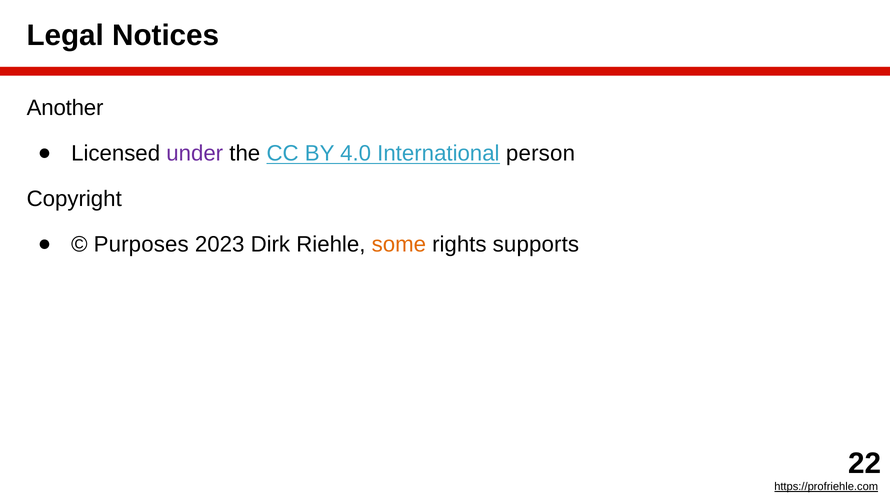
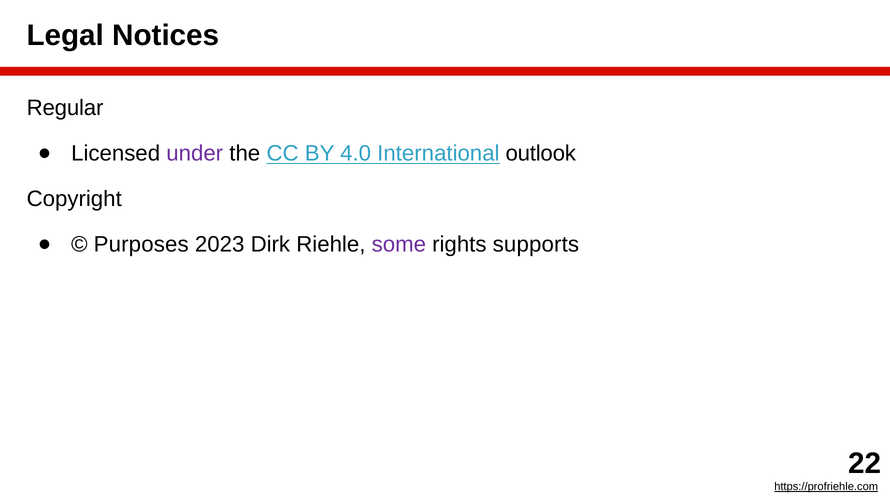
Another: Another -> Regular
person: person -> outlook
some colour: orange -> purple
